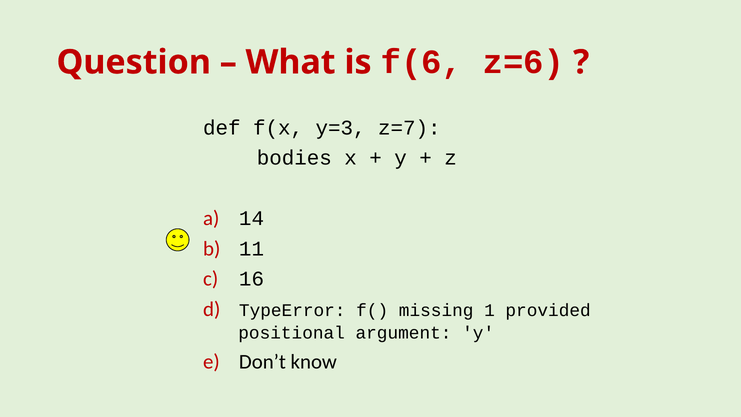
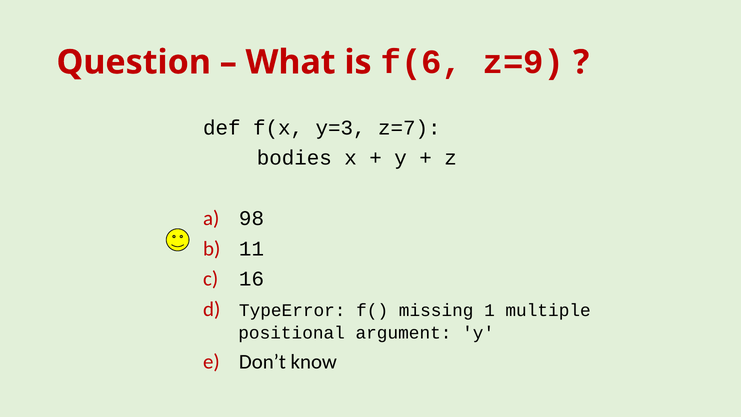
z=6: z=6 -> z=9
14: 14 -> 98
provided: provided -> multiple
